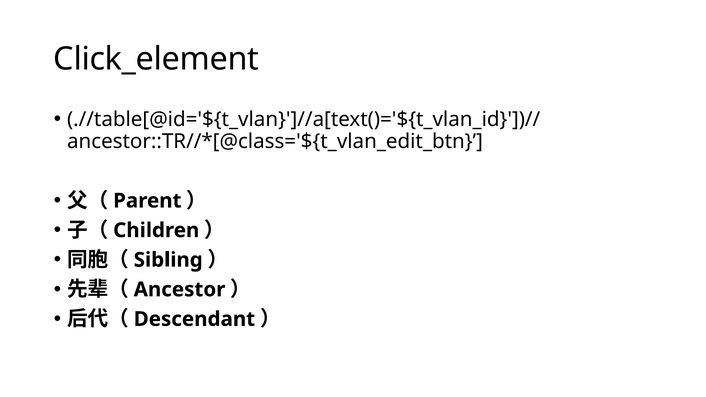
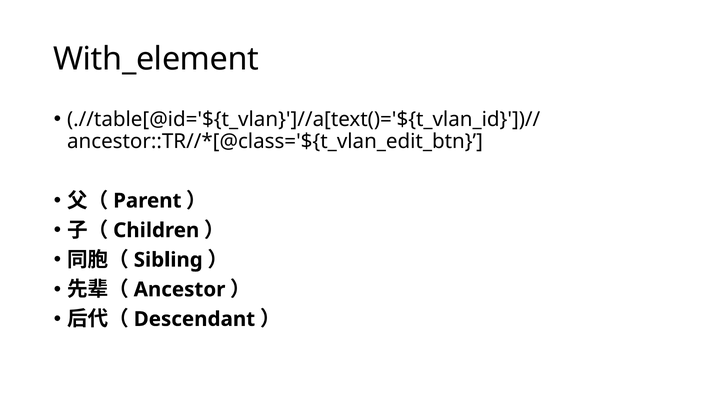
Click_element: Click_element -> With_element
